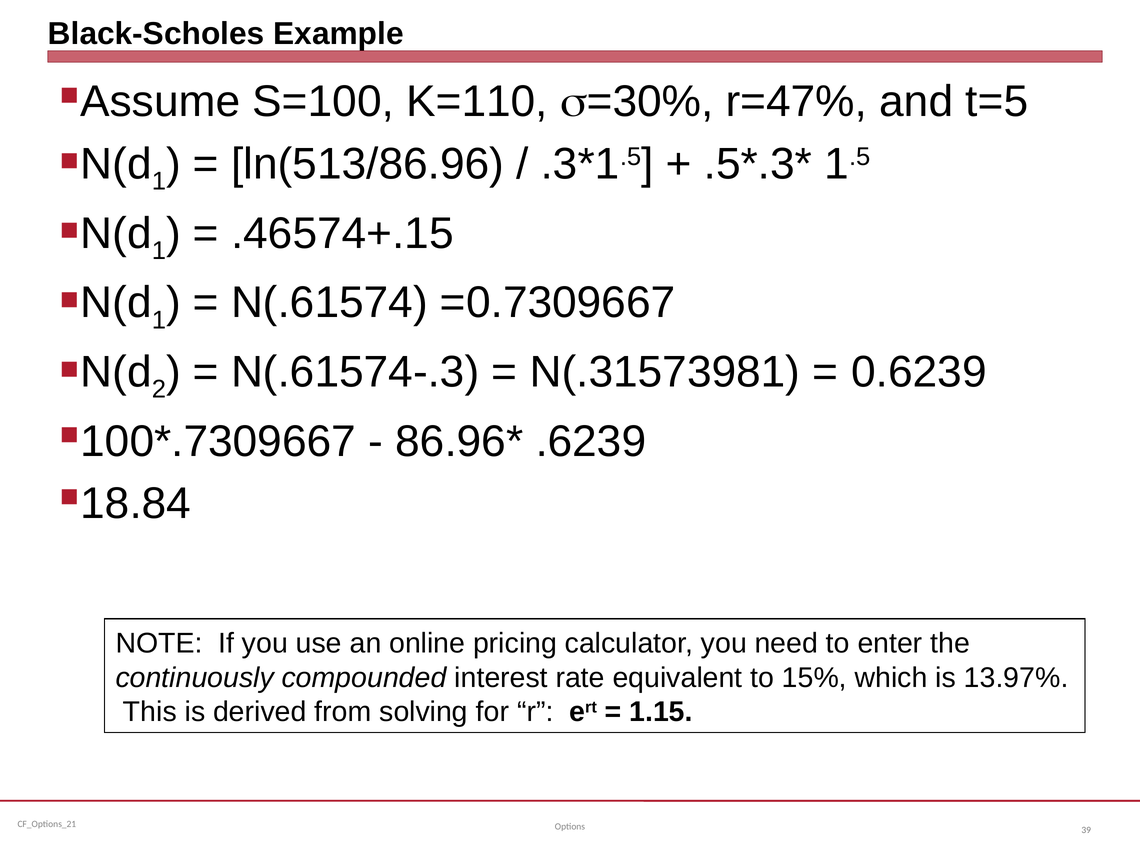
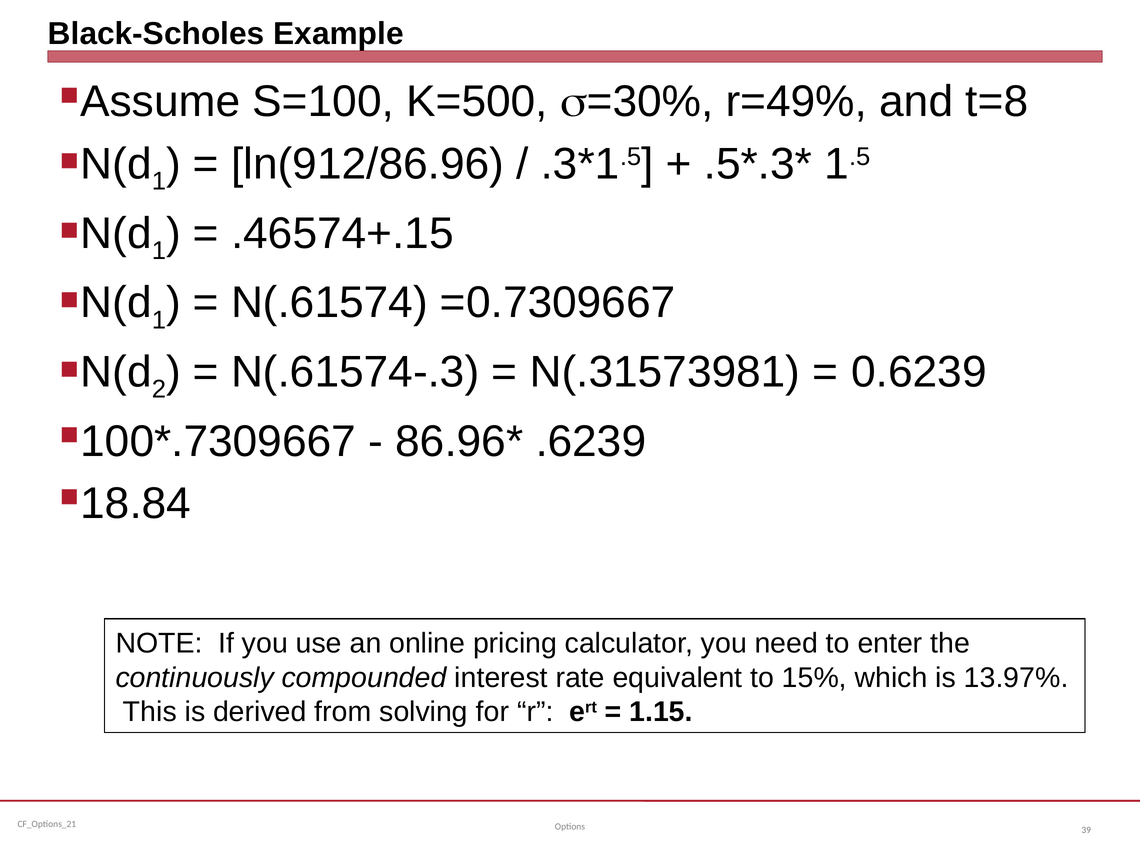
K=110: K=110 -> K=500
r=47%: r=47% -> r=49%
t=5: t=5 -> t=8
ln(513/86.96: ln(513/86.96 -> ln(912/86.96
